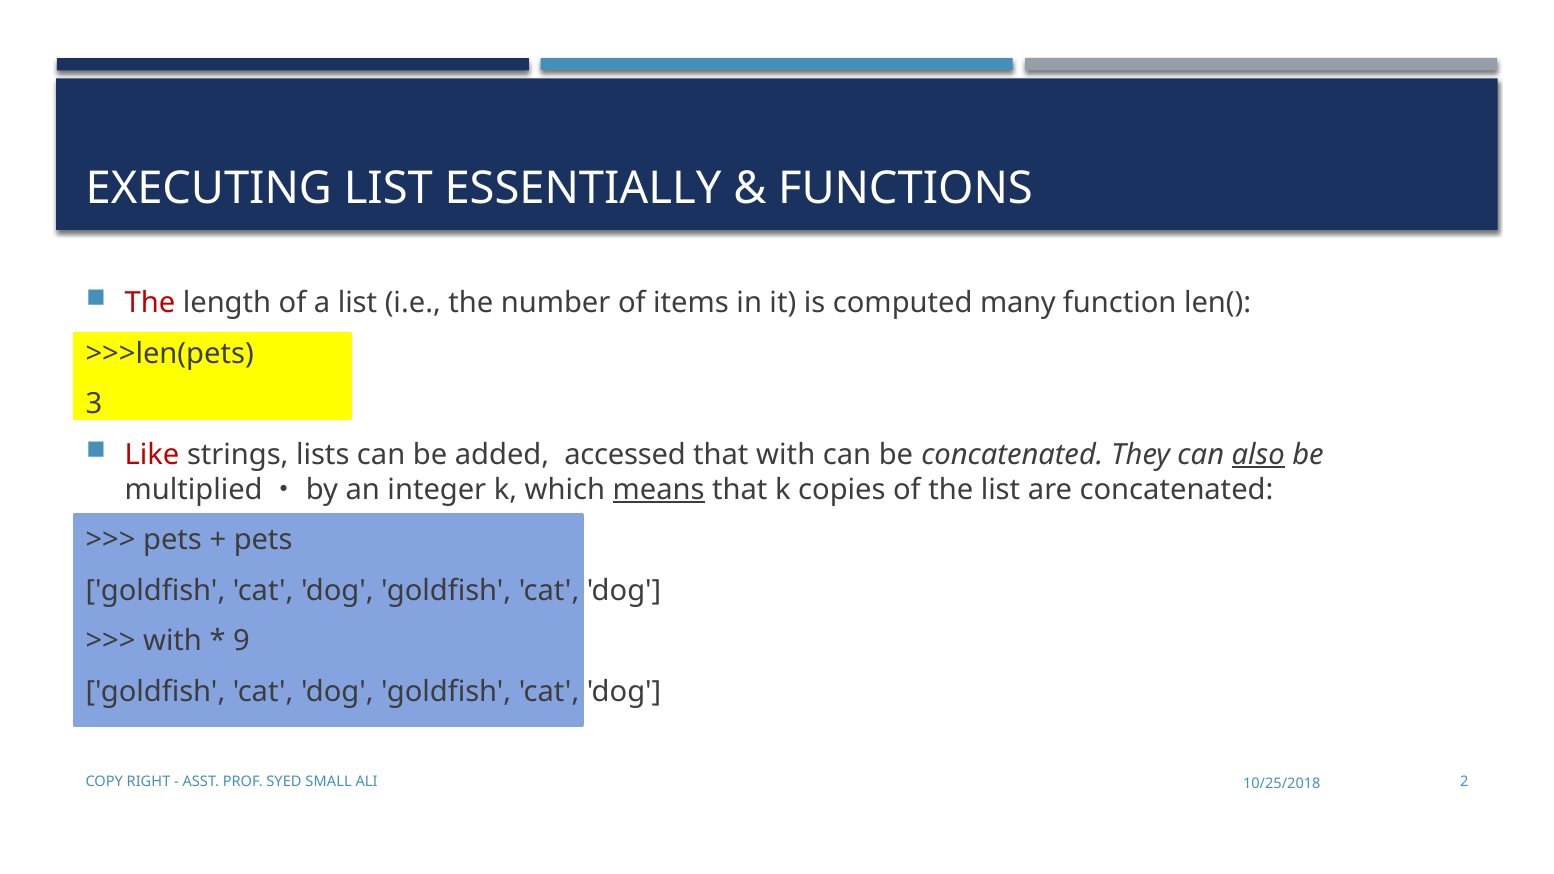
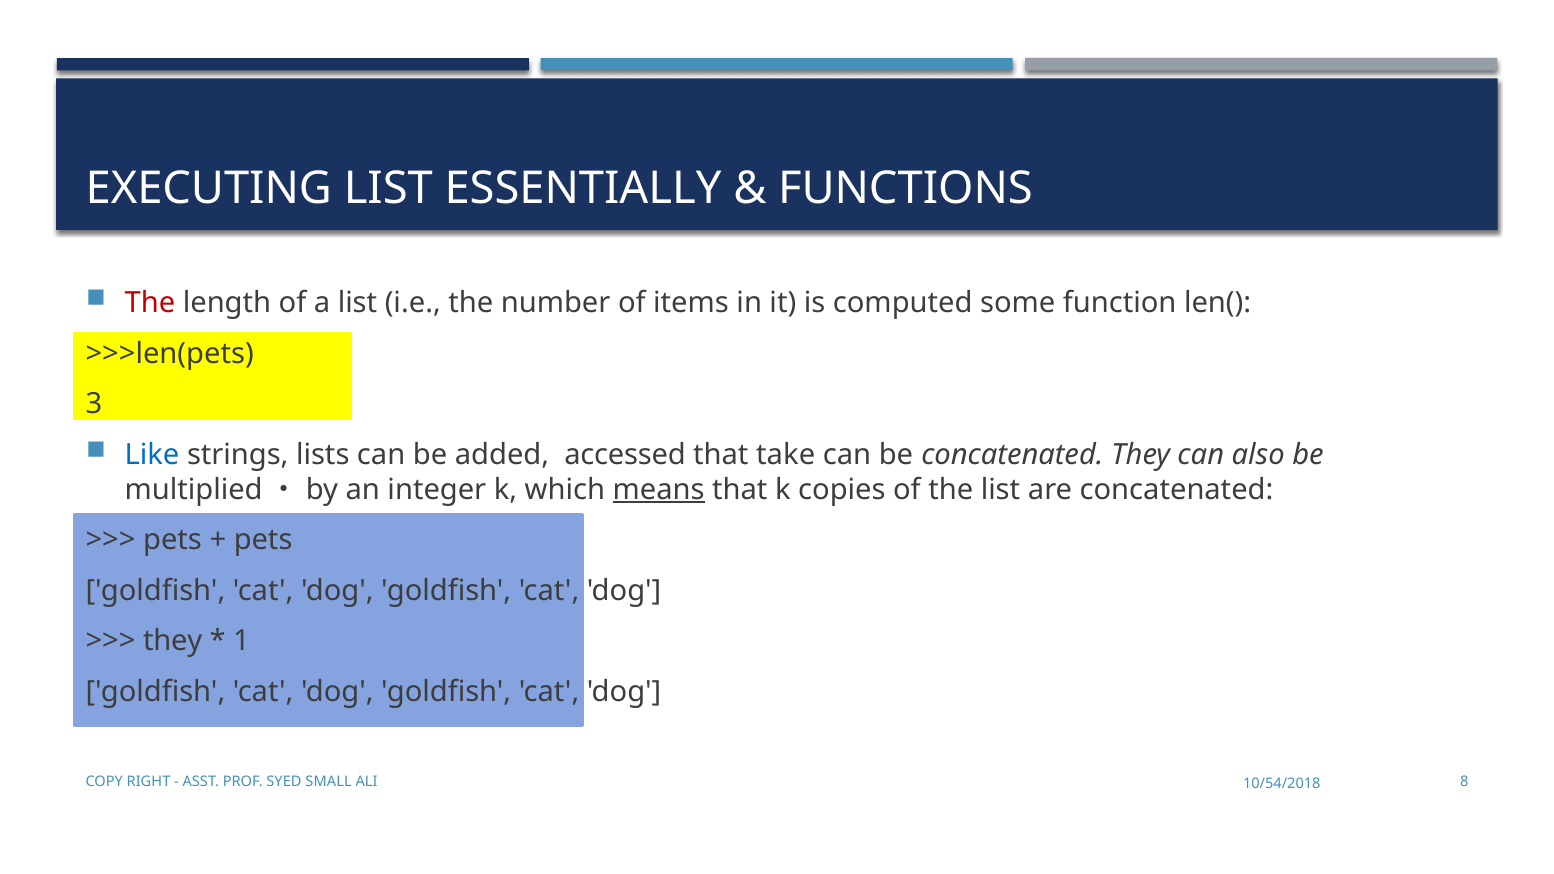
many: many -> some
Like colour: red -> blue
that with: with -> take
also underline: present -> none
with at (173, 641): with -> they
9: 9 -> 1
2: 2 -> 8
10/25/2018: 10/25/2018 -> 10/54/2018
